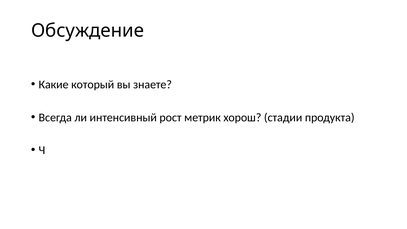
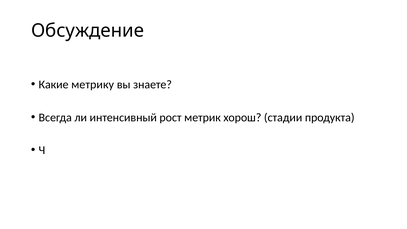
который: который -> метрику
